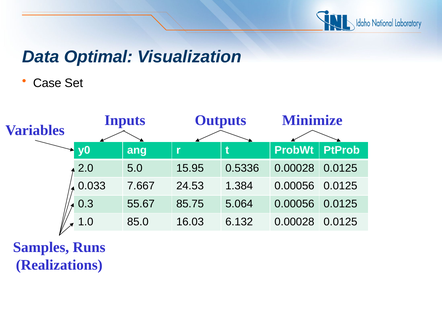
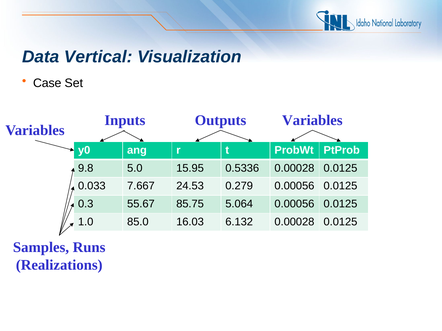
Optimal: Optimal -> Vertical
Outputs Minimize: Minimize -> Variables
2.0: 2.0 -> 9.8
1.384: 1.384 -> 0.279
